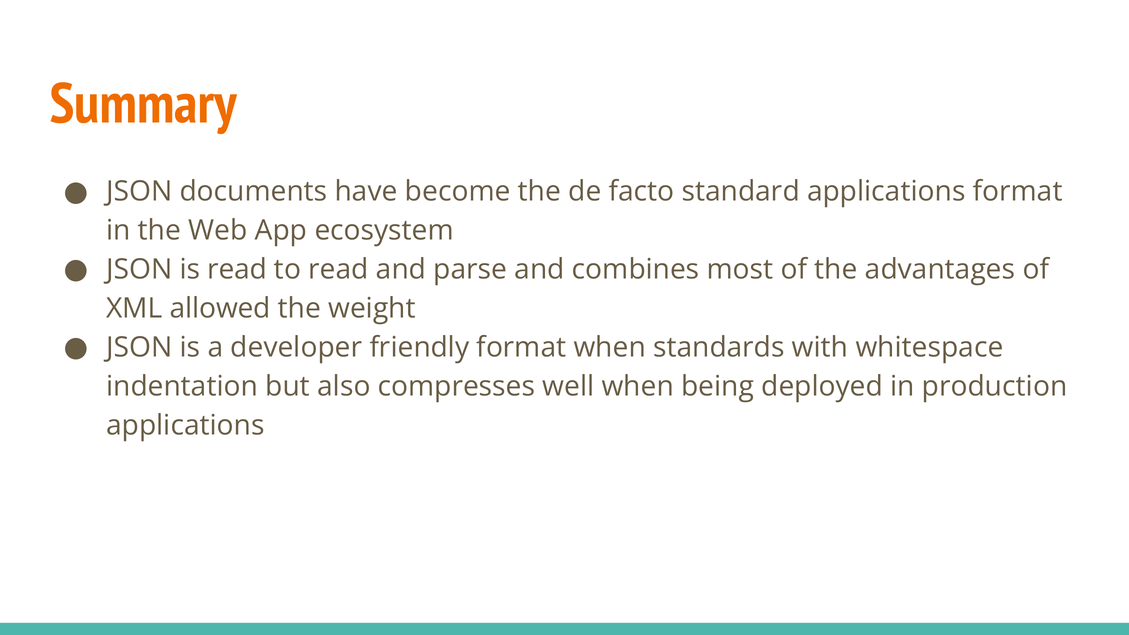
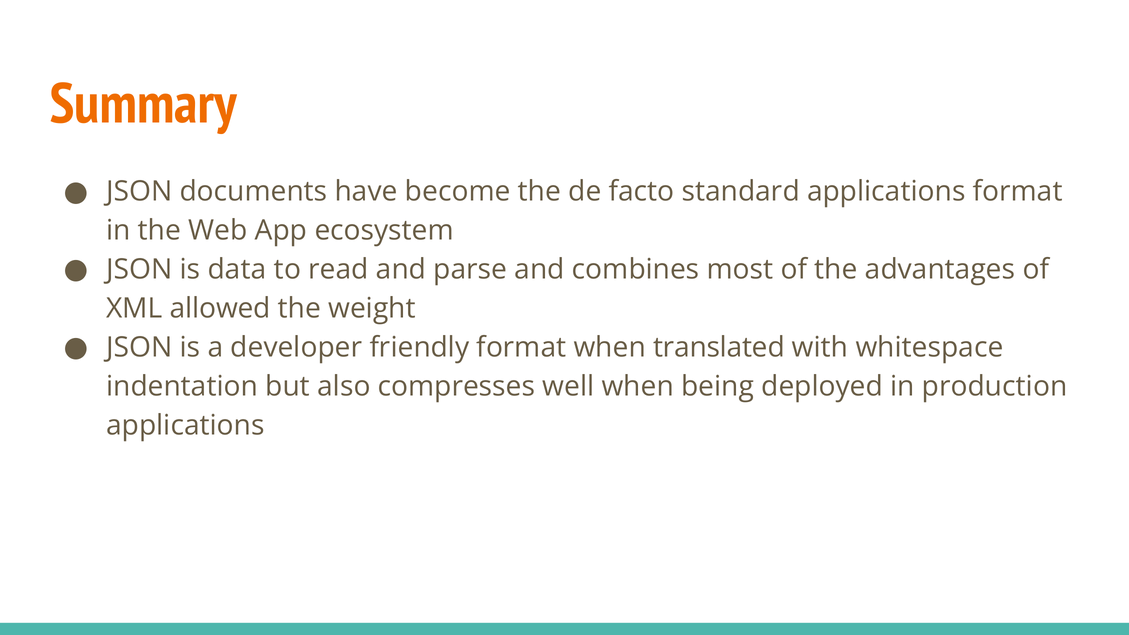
is read: read -> data
standards: standards -> translated
